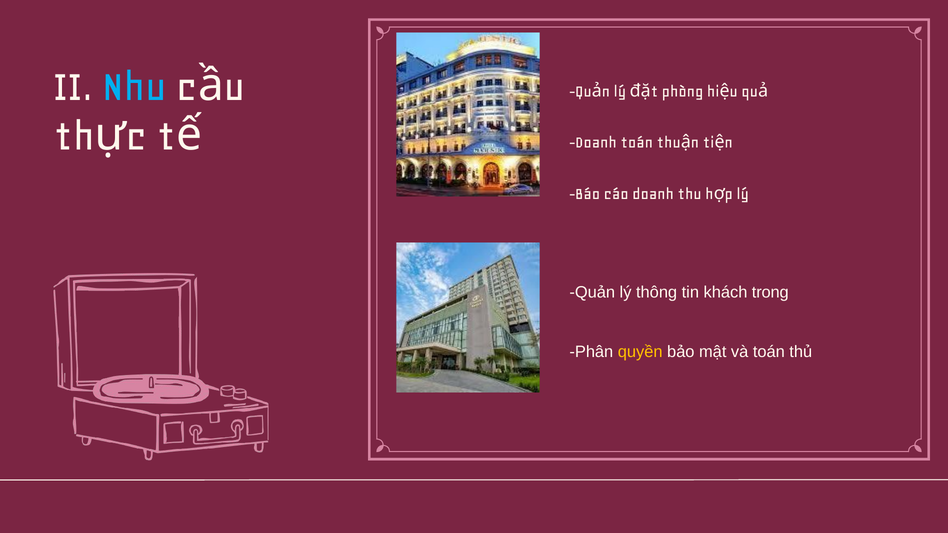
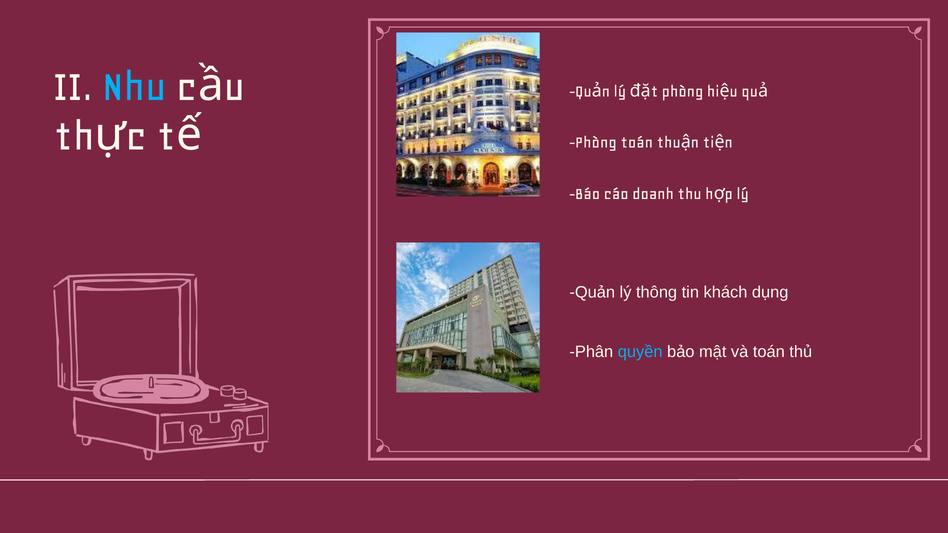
Doanh at (593, 142): Doanh -> Phòng
trong: trong -> dụng
quyền colour: yellow -> light blue
